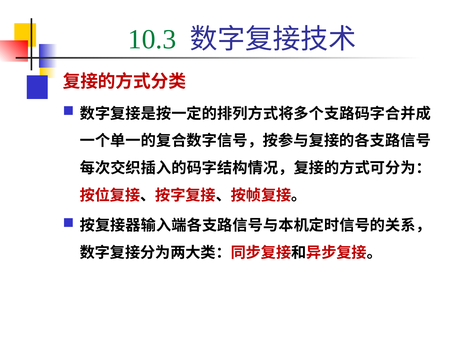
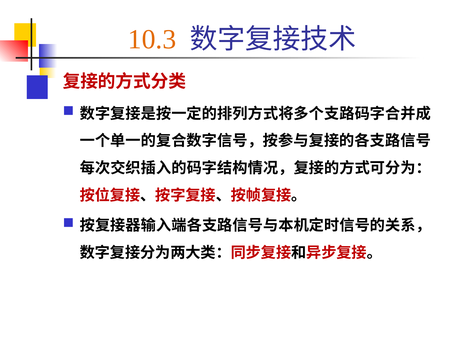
10.3 colour: green -> orange
